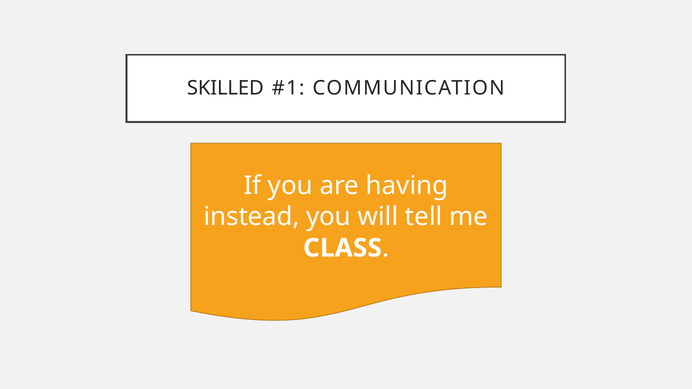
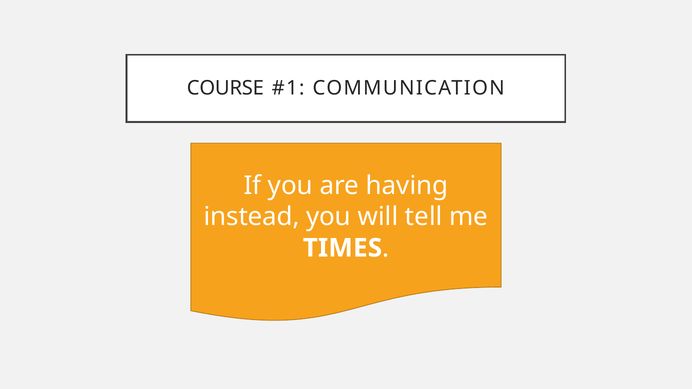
SKILLED: SKILLED -> COURSE
CLASS: CLASS -> TIMES
